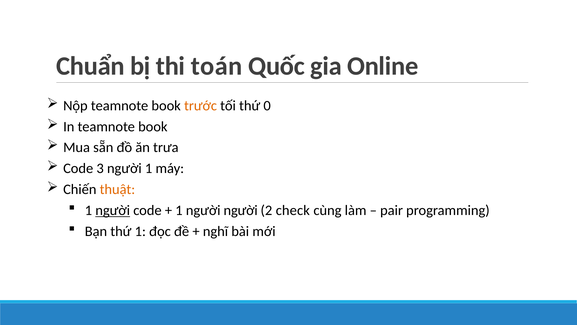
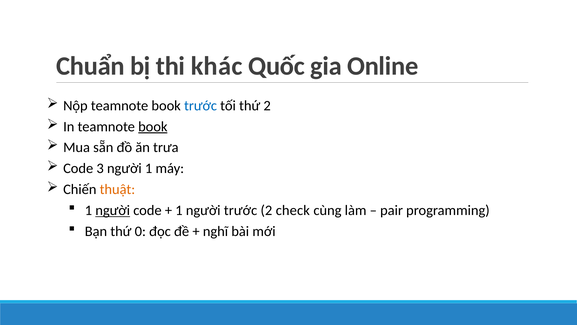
toán: toán -> khác
trước at (201, 106) colour: orange -> blue
thứ 0: 0 -> 2
book at (153, 126) underline: none -> present
người người: người -> trước
thứ 1: 1 -> 0
